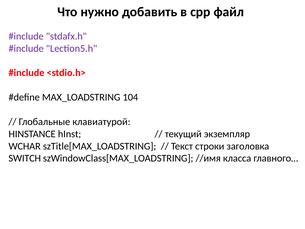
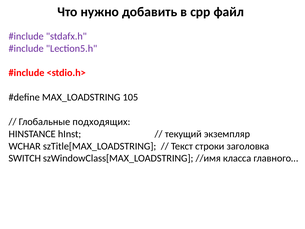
104: 104 -> 105
клавиатурой: клавиатурой -> подходящих
